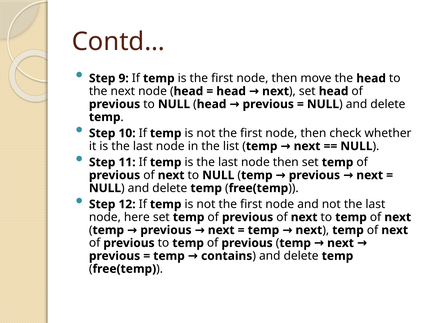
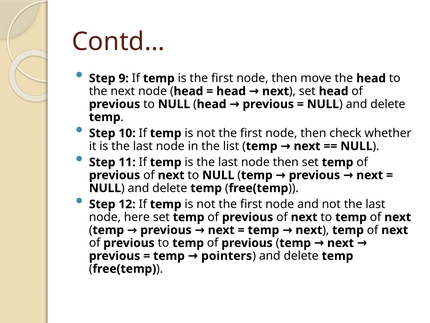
contains: contains -> pointers
